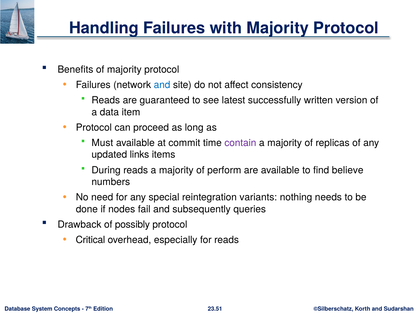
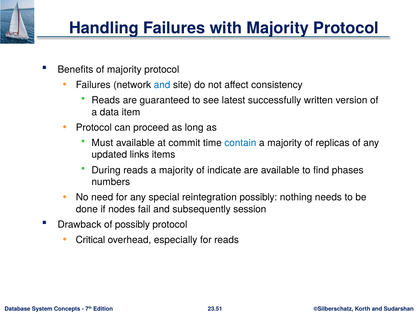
contain colour: purple -> blue
perform: perform -> indicate
believe: believe -> phases
reintegration variants: variants -> possibly
queries: queries -> session
